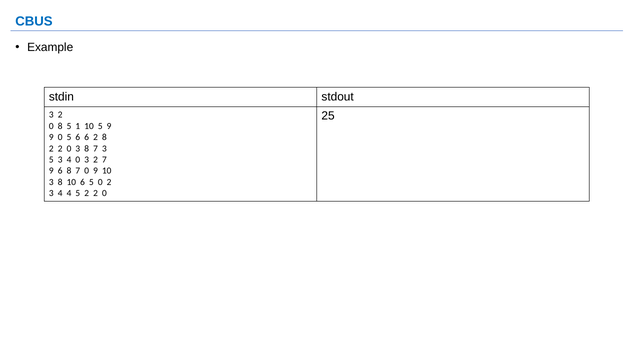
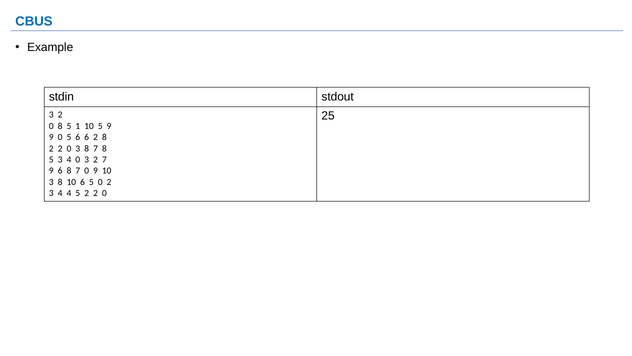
7 3: 3 -> 8
